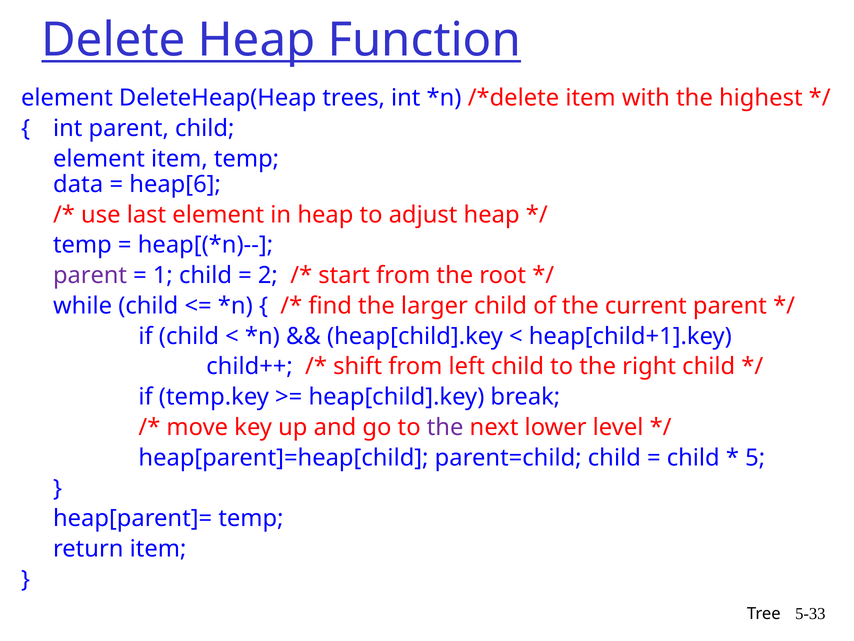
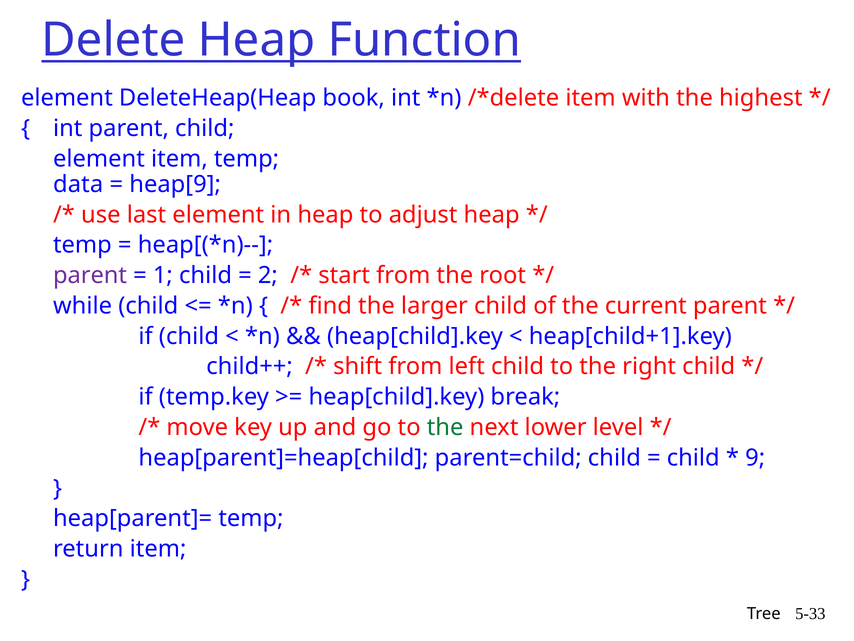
trees: trees -> book
heap[6: heap[6 -> heap[9
the at (445, 427) colour: purple -> green
5: 5 -> 9
